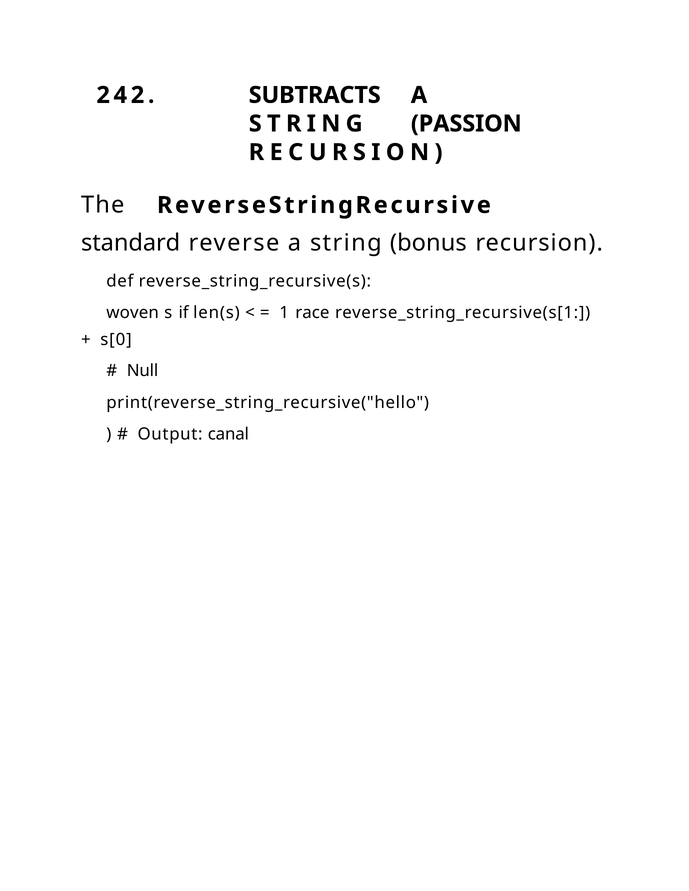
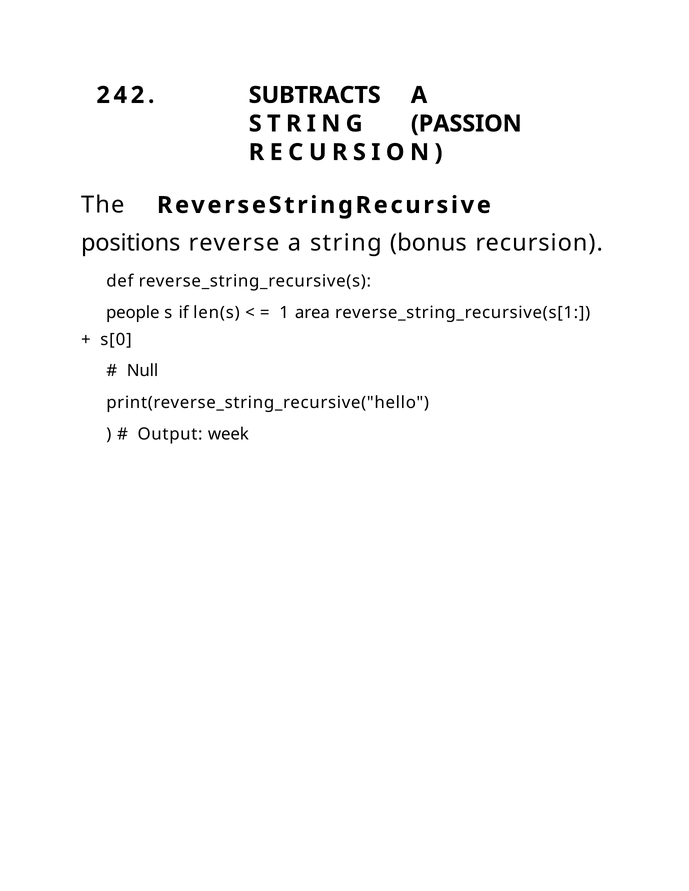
standard: standard -> positions
woven: woven -> people
race: race -> area
canal: canal -> week
